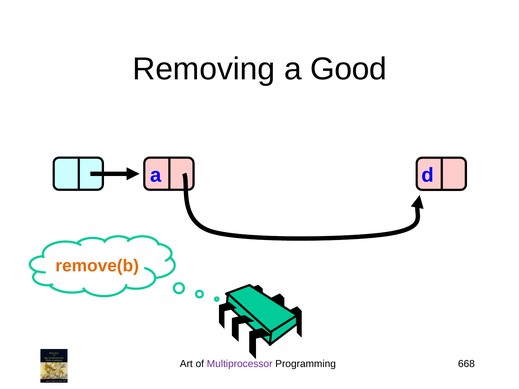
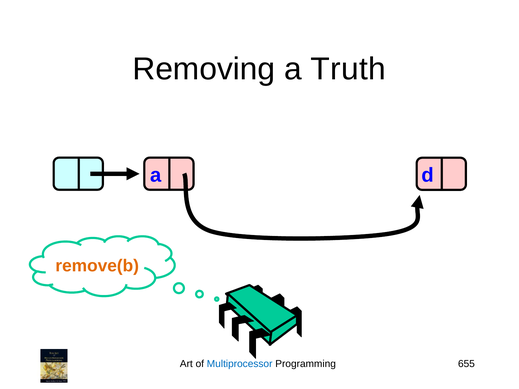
Good: Good -> Truth
Multiprocessor colour: purple -> blue
668: 668 -> 655
